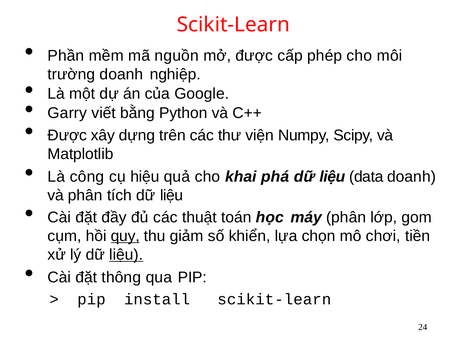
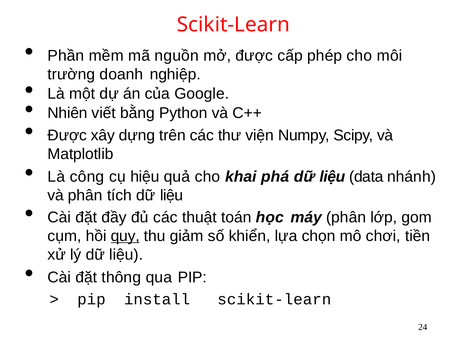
Garry: Garry -> Nhiên
data doanh: doanh -> nhánh
liệu at (126, 255) underline: present -> none
